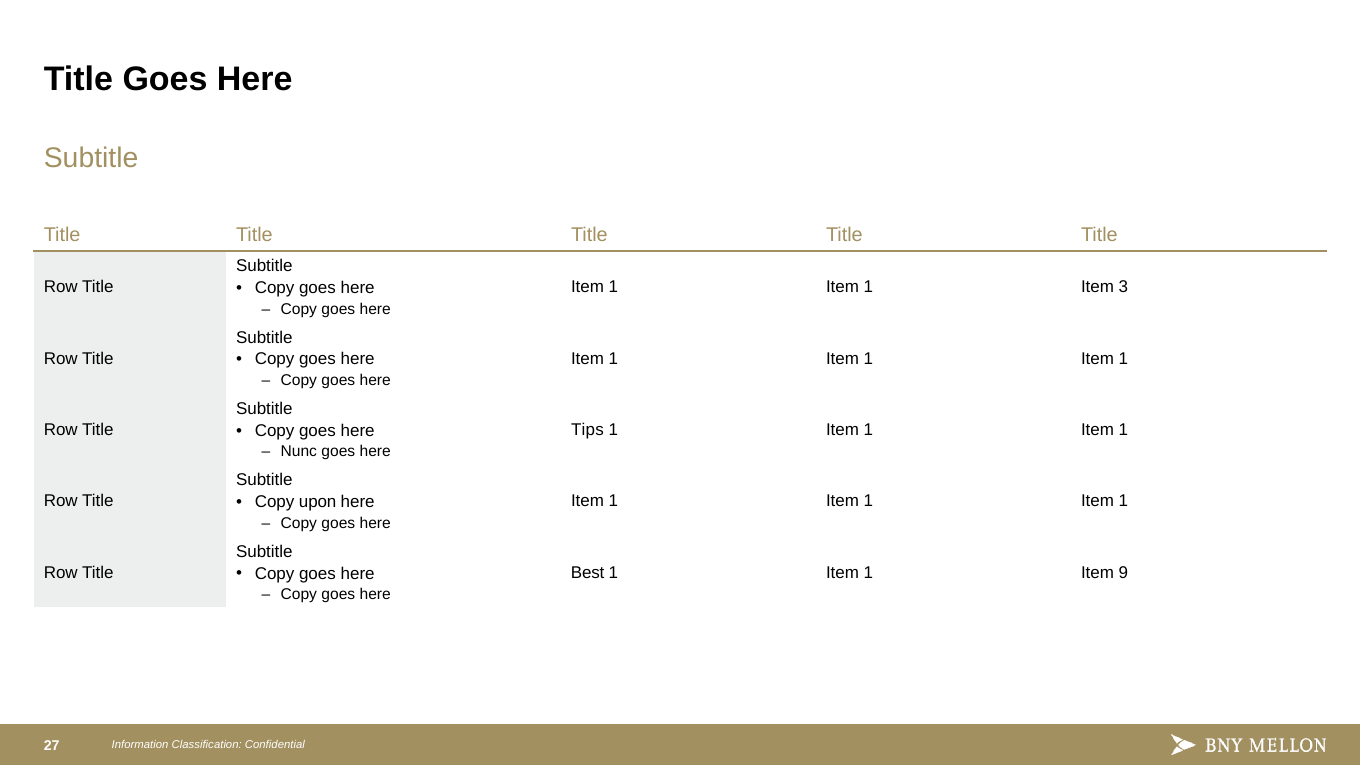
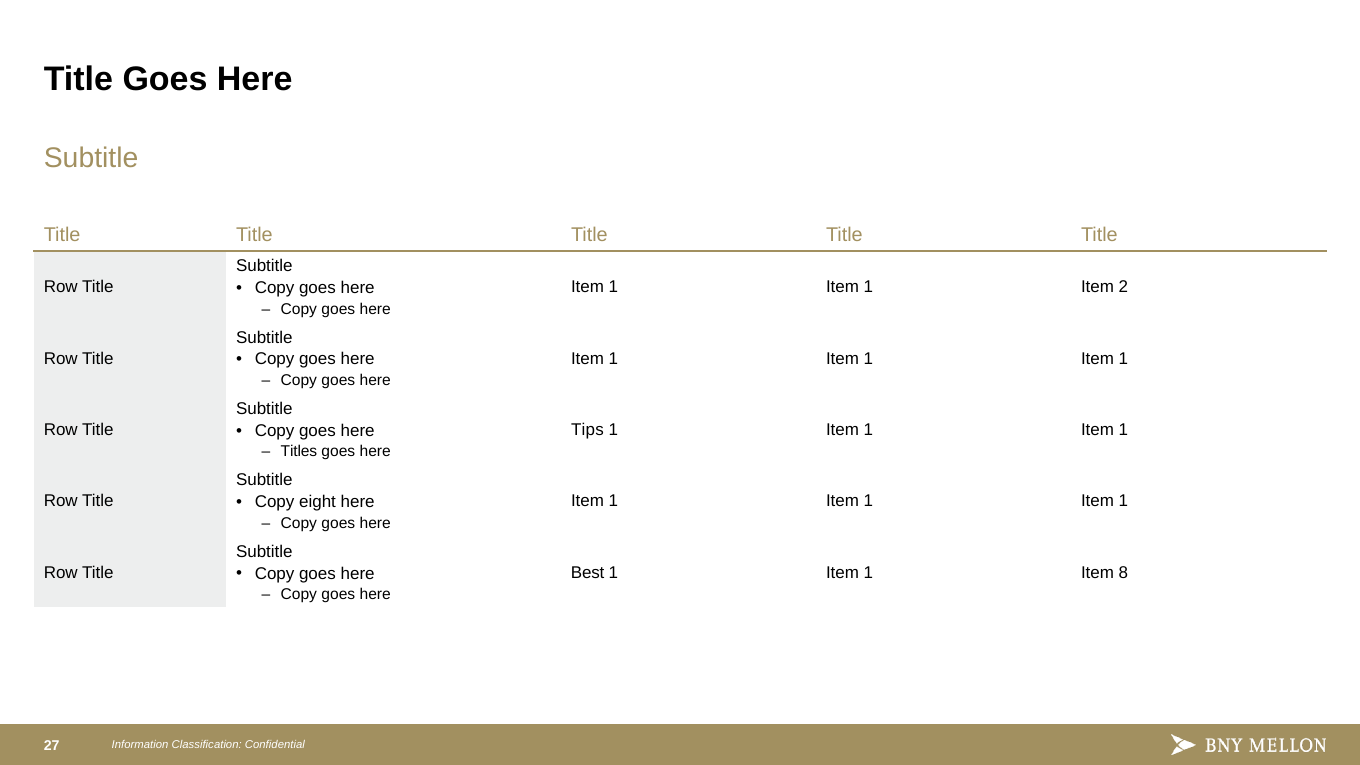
3: 3 -> 2
Nunc: Nunc -> Titles
upon: upon -> eight
9: 9 -> 8
